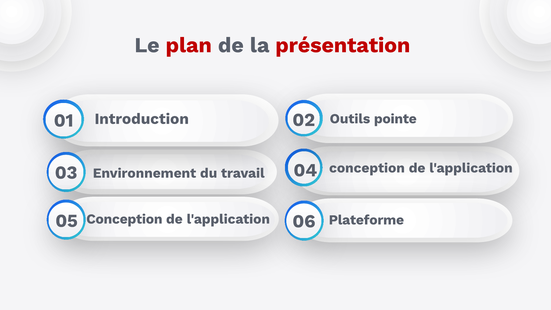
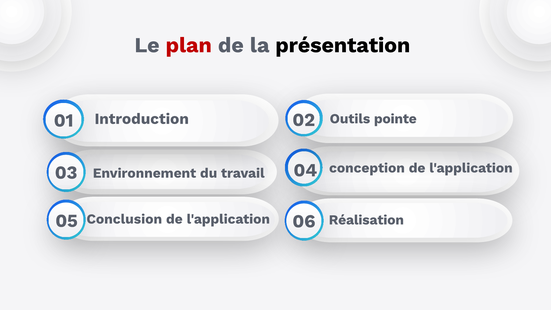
présentation colour: red -> black
05 Conception: Conception -> Conclusion
Plateforme: Plateforme -> Réalisation
